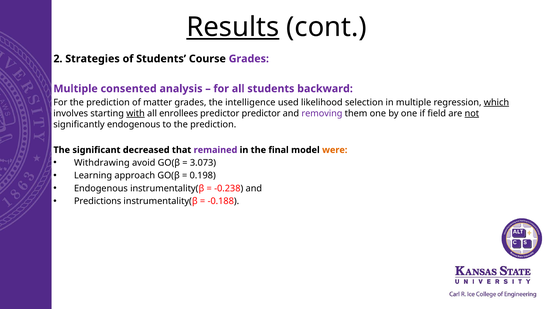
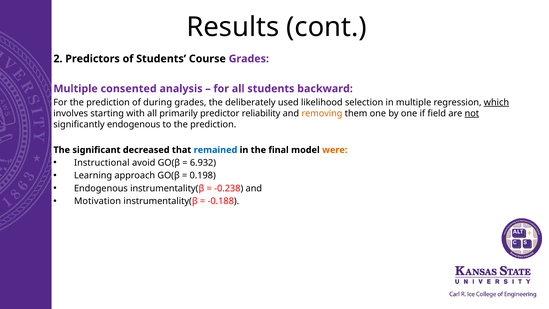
Results underline: present -> none
Strategies: Strategies -> Predictors
matter: matter -> during
intelligence: intelligence -> deliberately
with underline: present -> none
enrollees: enrollees -> primarily
predictor predictor: predictor -> reliability
removing colour: purple -> orange
remained colour: purple -> blue
Withdrawing: Withdrawing -> Instructional
3.073: 3.073 -> 6.932
Predictions: Predictions -> Motivation
